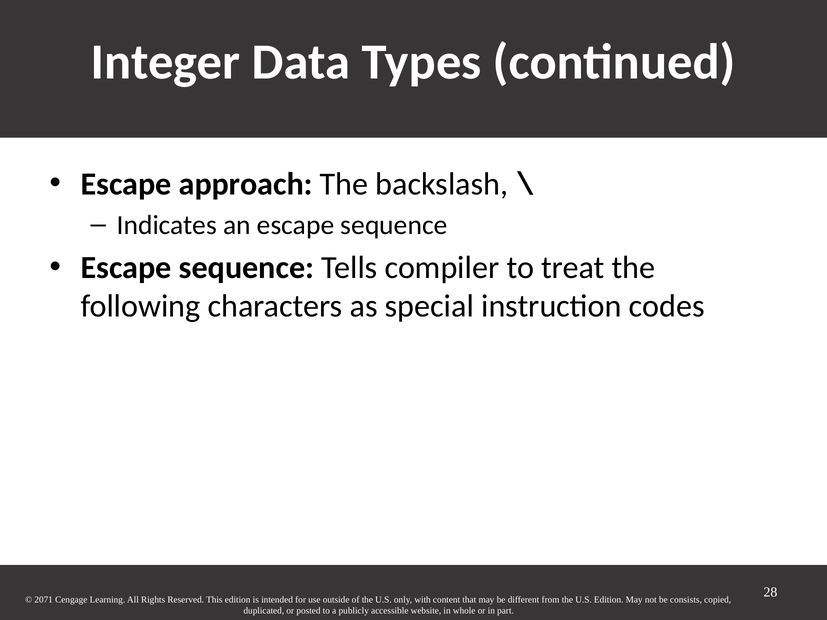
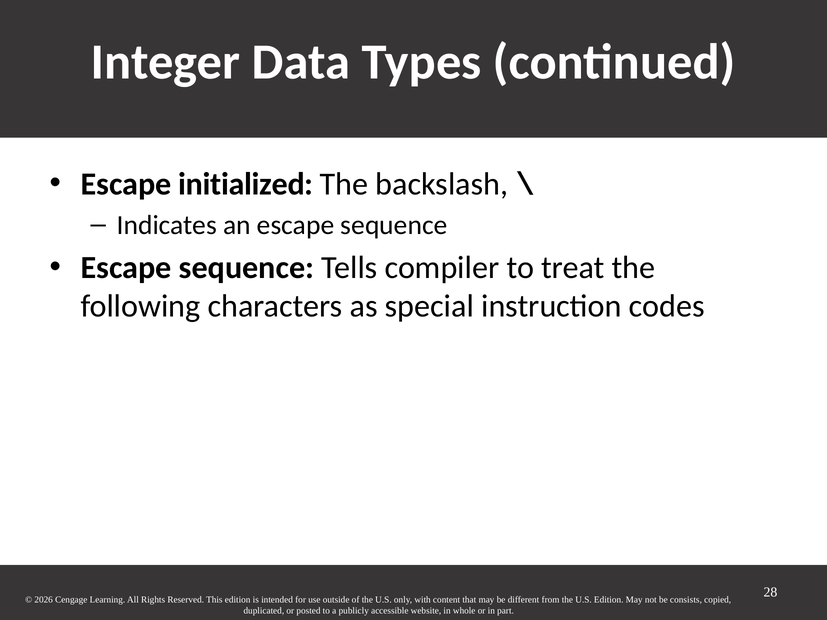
approach: approach -> initialized
2071: 2071 -> 2026
